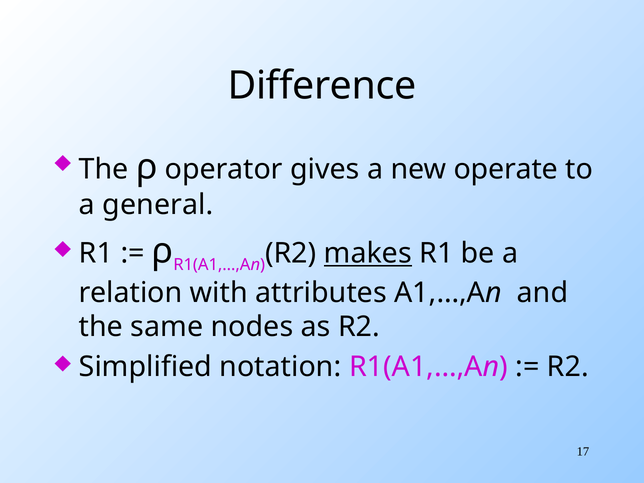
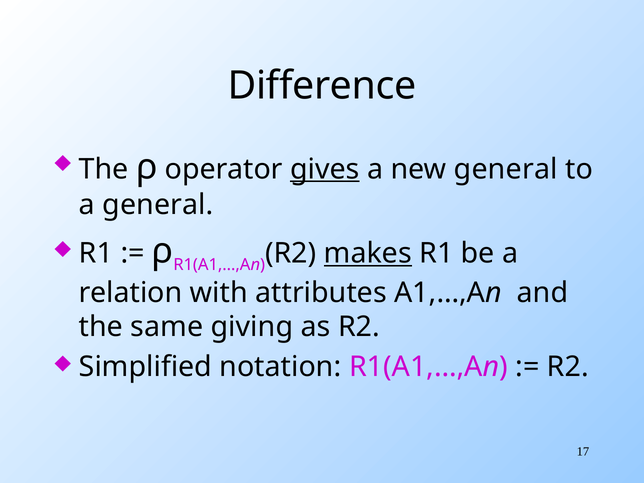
gives underline: none -> present
new operate: operate -> general
nodes: nodes -> giving
